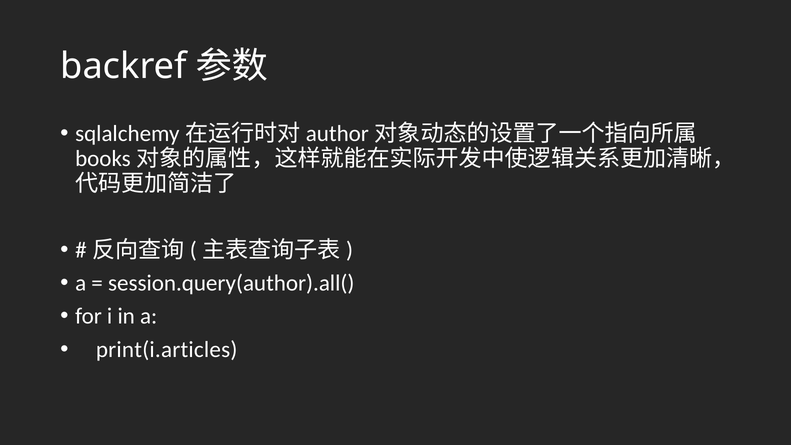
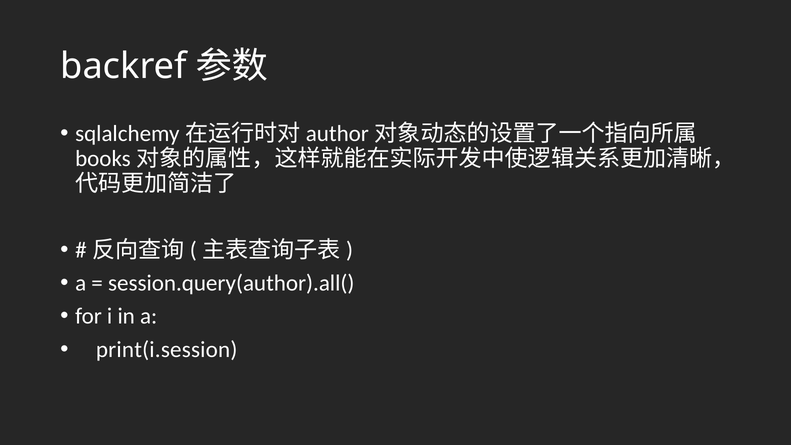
print(i.articles: print(i.articles -> print(i.session
